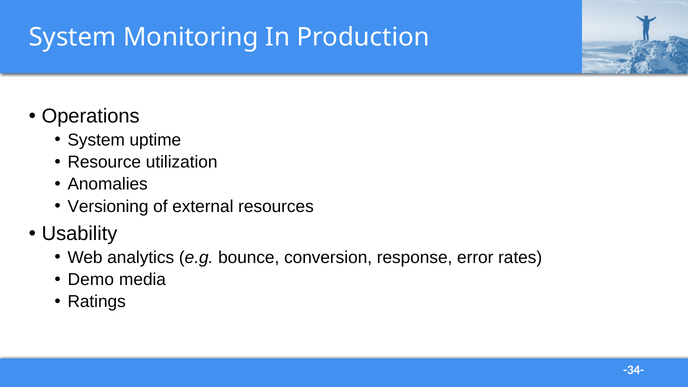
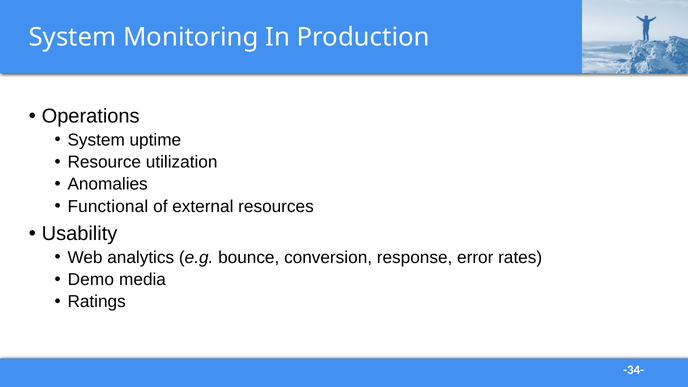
Versioning: Versioning -> Functional
